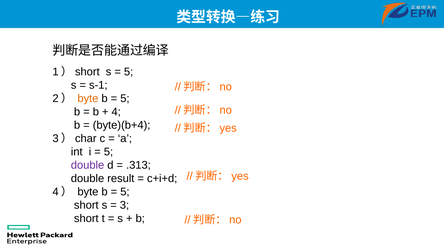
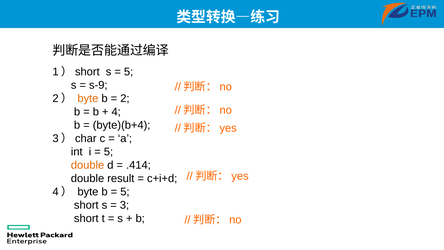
s-1: s-1 -> s-9
5 at (125, 98): 5 -> 2
double at (88, 165) colour: purple -> orange
.313: .313 -> .414
